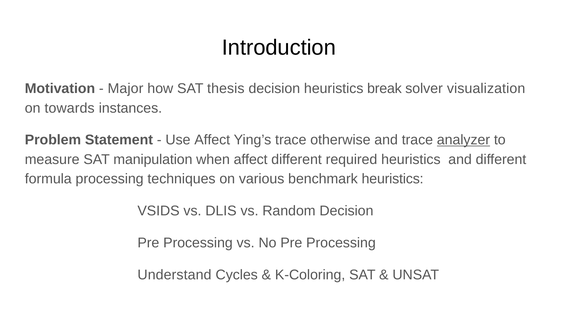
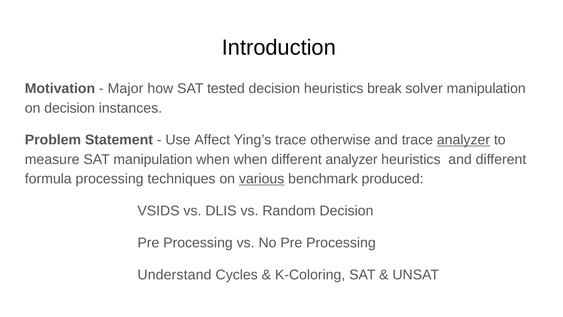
thesis: thesis -> tested
solver visualization: visualization -> manipulation
on towards: towards -> decision
when affect: affect -> when
different required: required -> analyzer
various underline: none -> present
benchmark heuristics: heuristics -> produced
